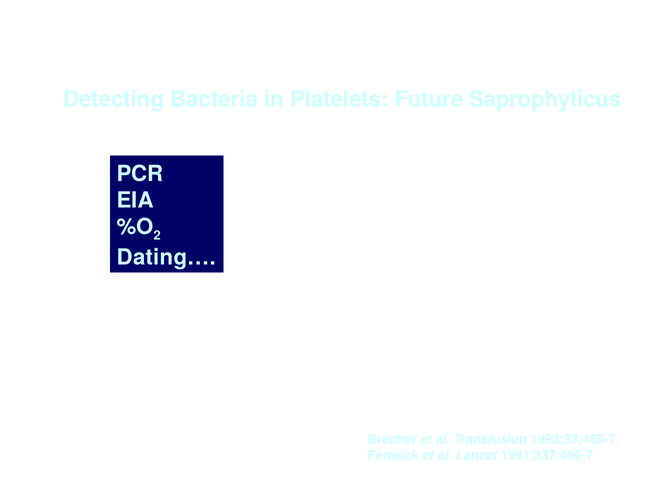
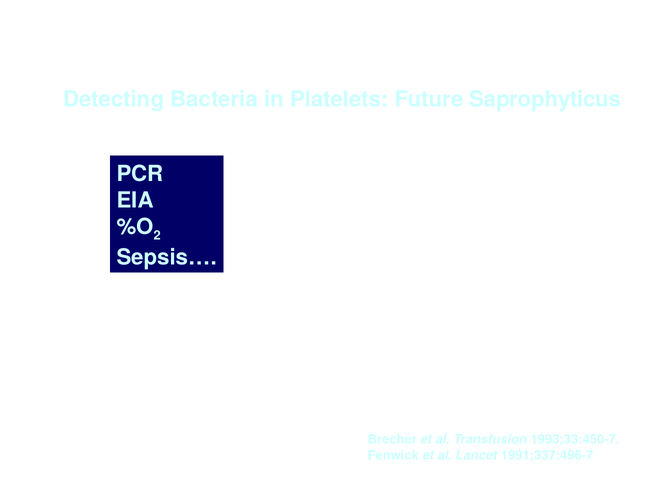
Dating…: Dating… -> Sepsis…
